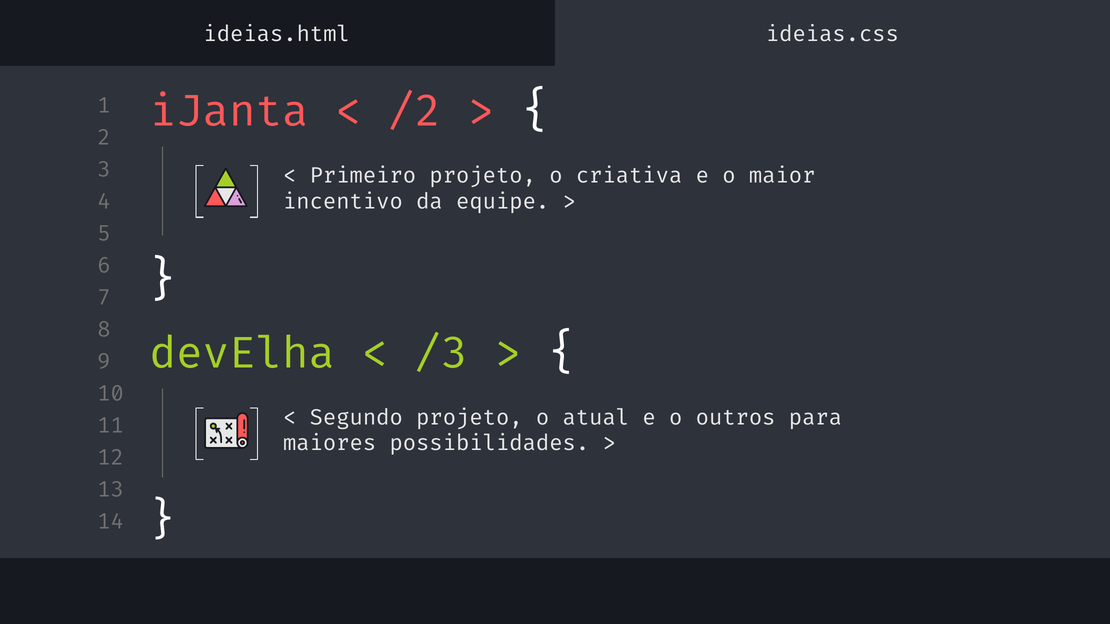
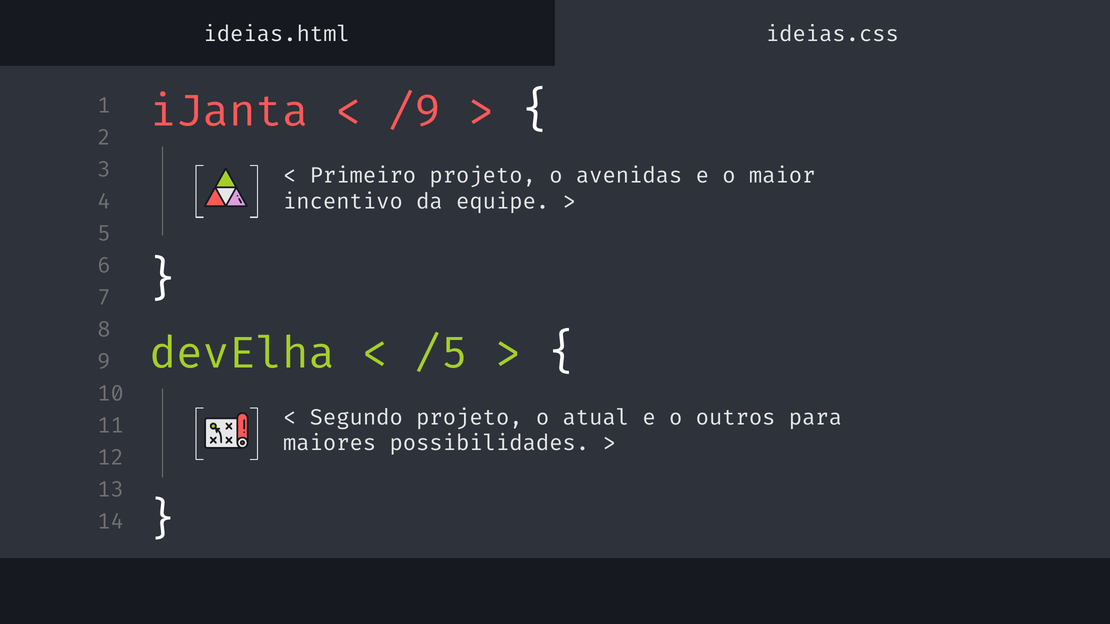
/2: /2 -> /9
criativa: criativa -> avenidas
/3: /3 -> /5
